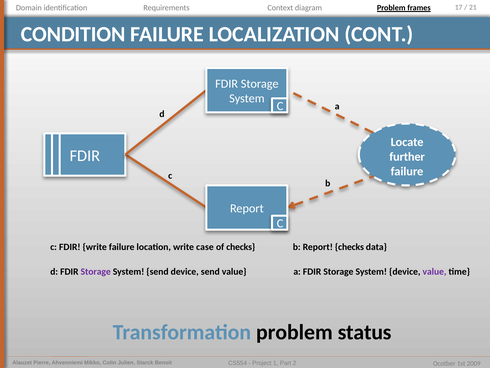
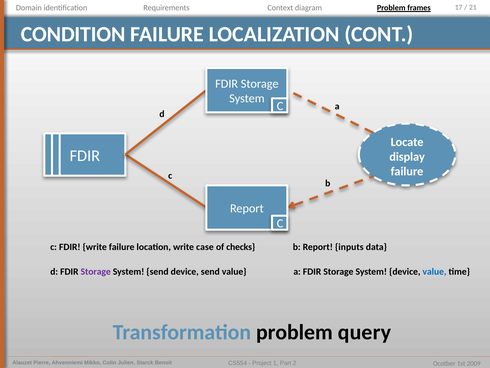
further: further -> display
Report checks: checks -> inputs
value at (434, 271) colour: purple -> blue
status: status -> query
